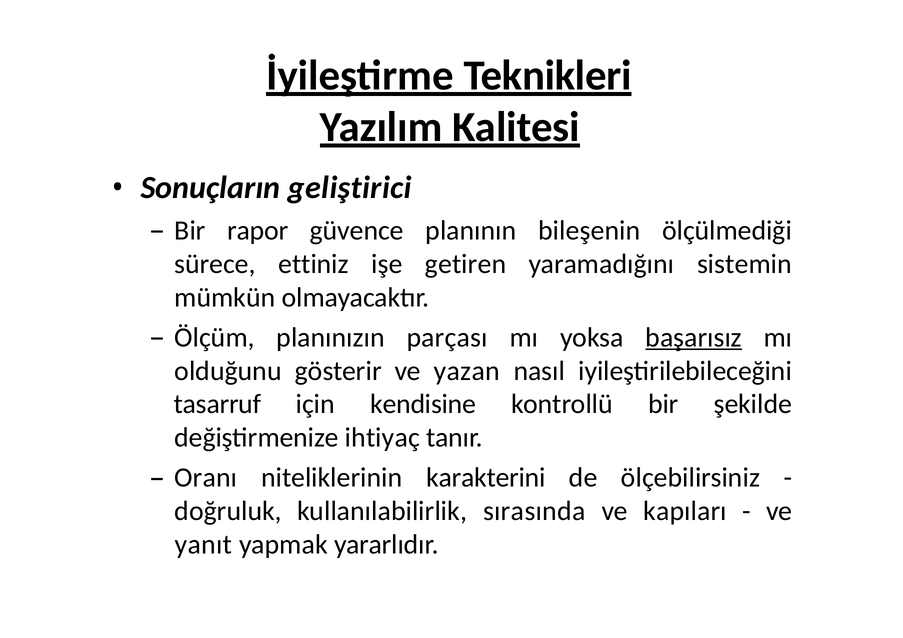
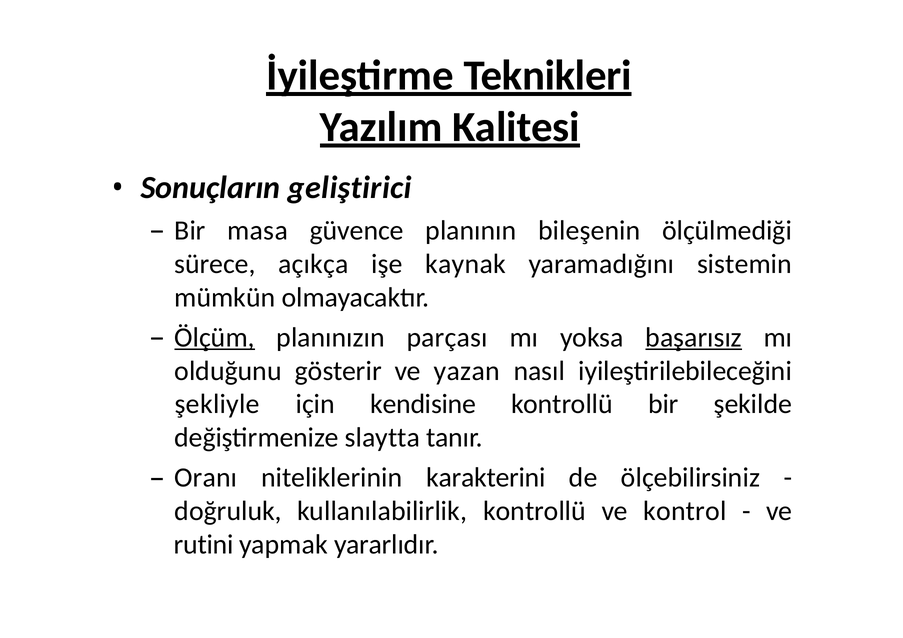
rapor: rapor -> masa
ettiniz: ettiniz -> açıkça
getiren: getiren -> kaynak
Ölçüm underline: none -> present
tasarruf: tasarruf -> şekliyle
ihtiyaç: ihtiyaç -> slaytta
kullanılabilirlik sırasında: sırasında -> kontrollü
kapıları: kapıları -> kontrol
yanıt: yanıt -> rutini
